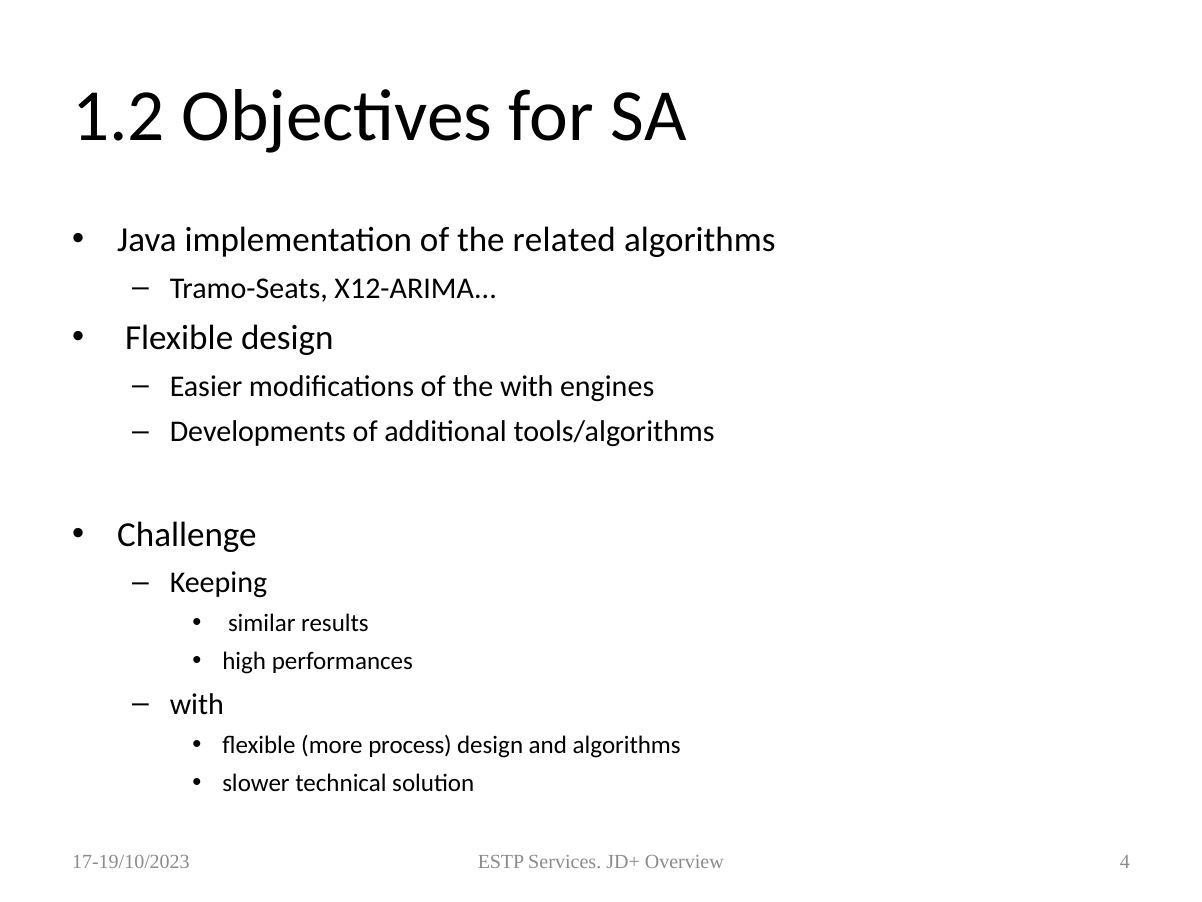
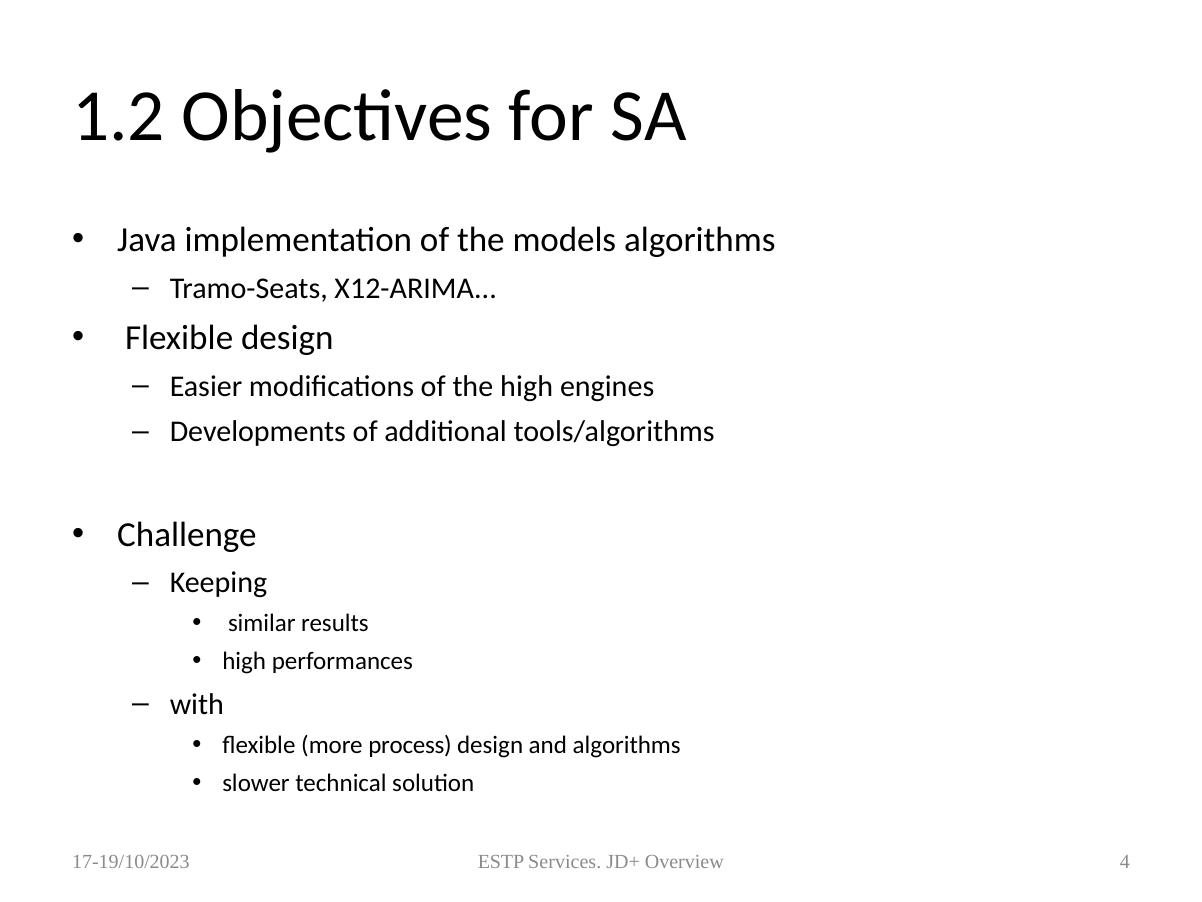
related: related -> models
the with: with -> high
